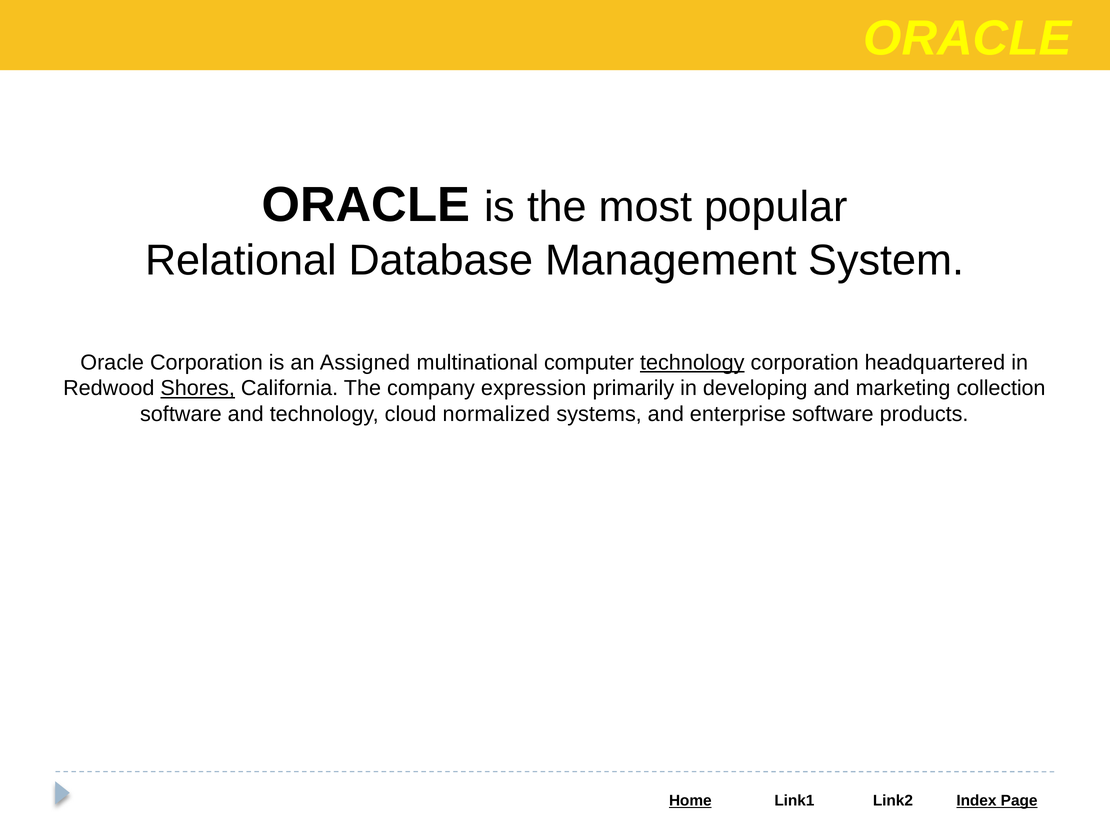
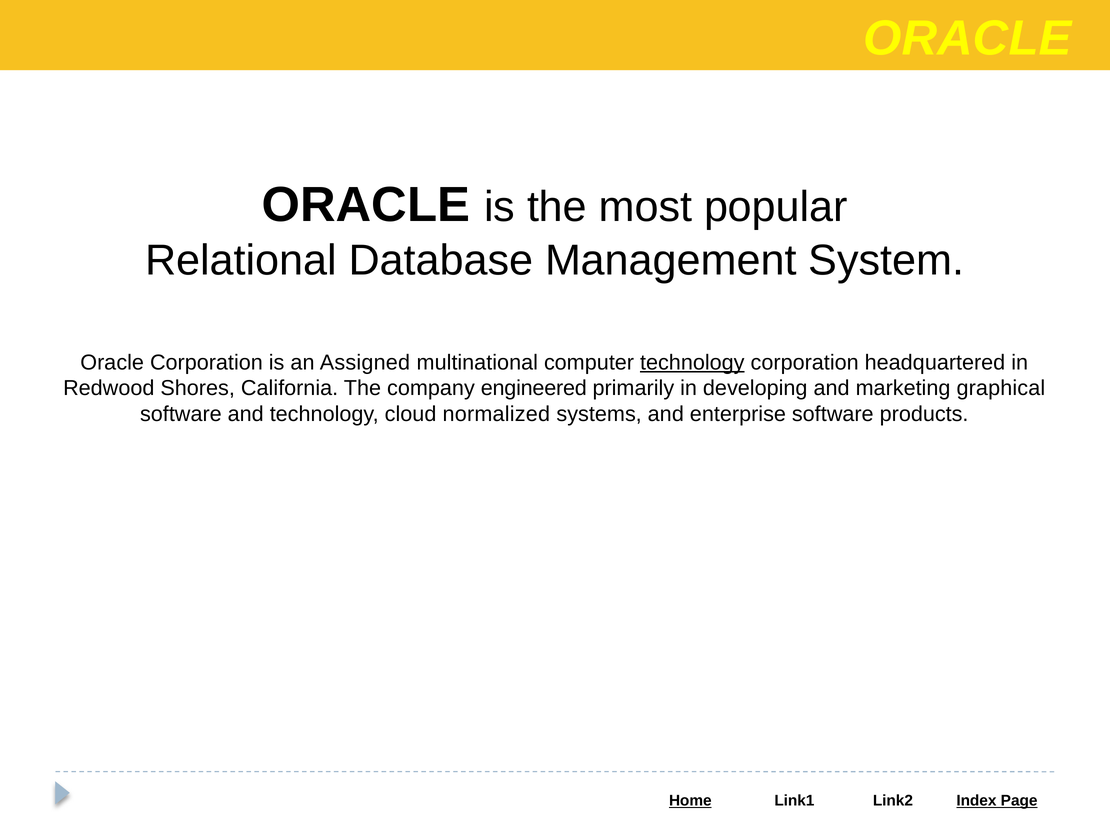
Shores underline: present -> none
expression: expression -> engineered
collection: collection -> graphical
